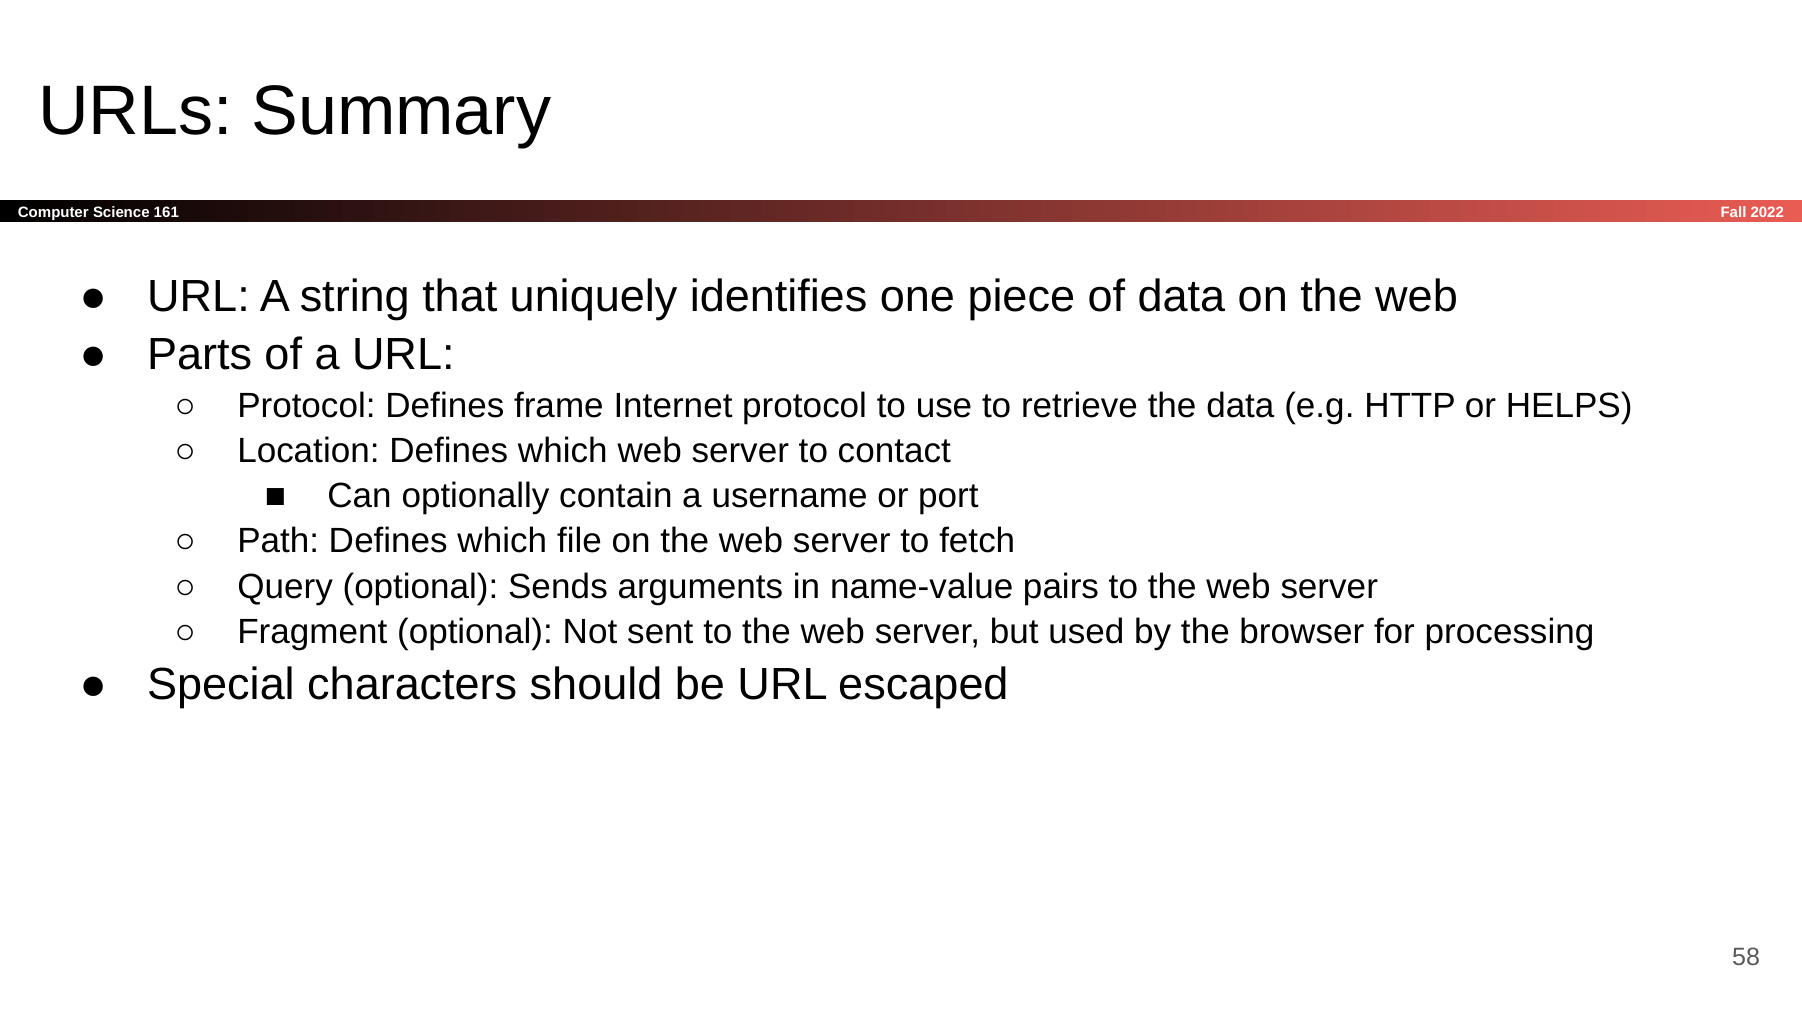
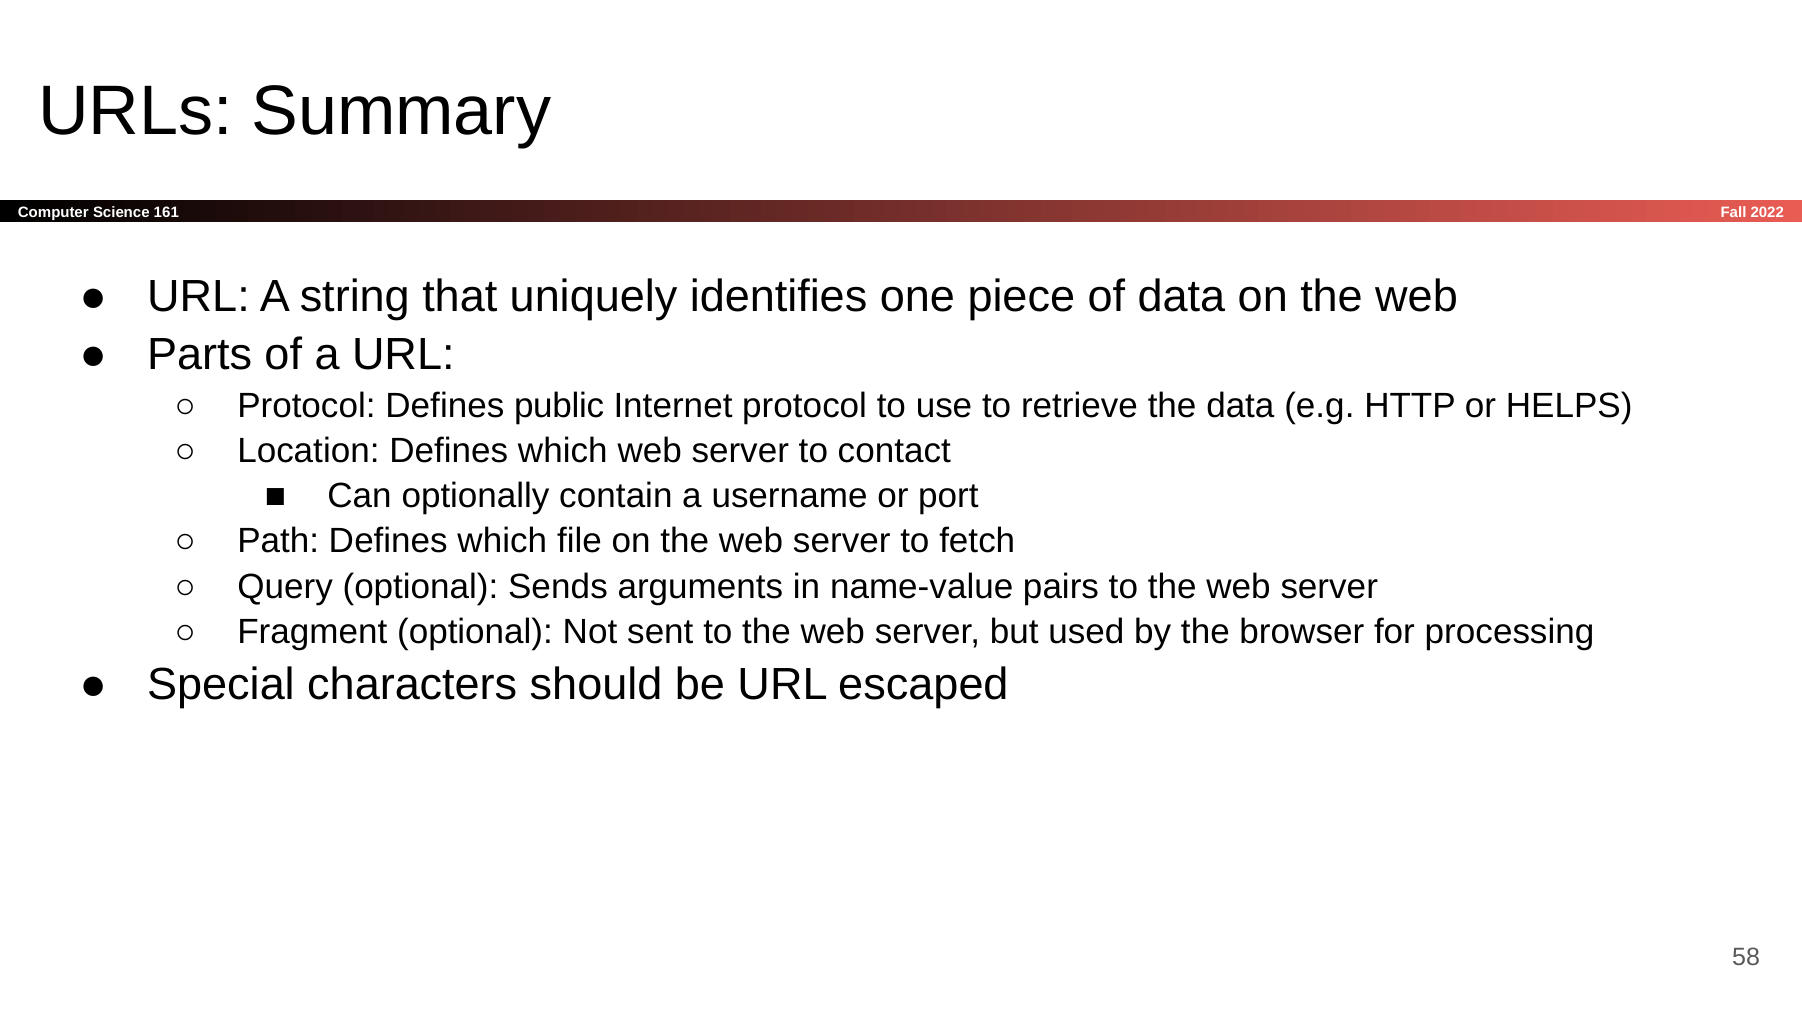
frame: frame -> public
